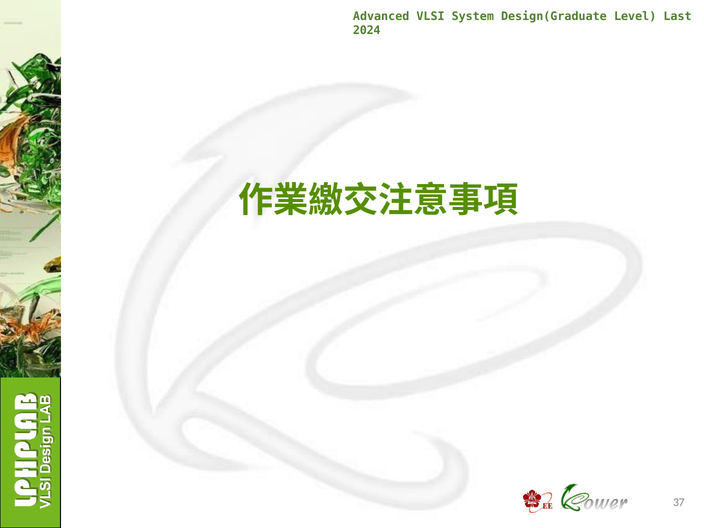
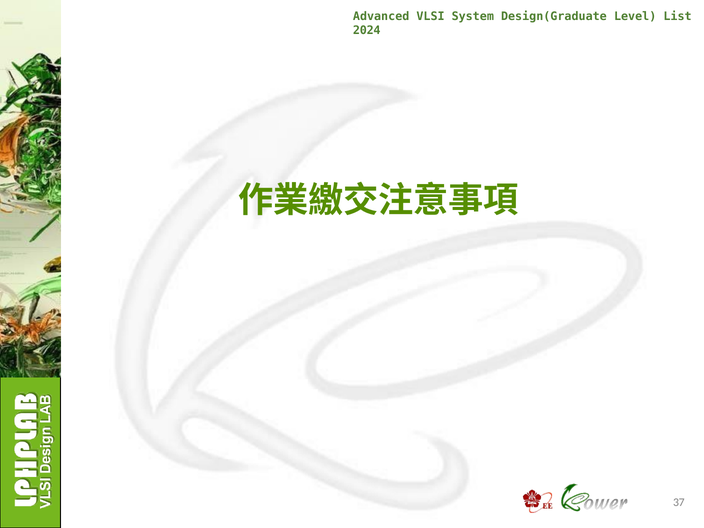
Last: Last -> List
